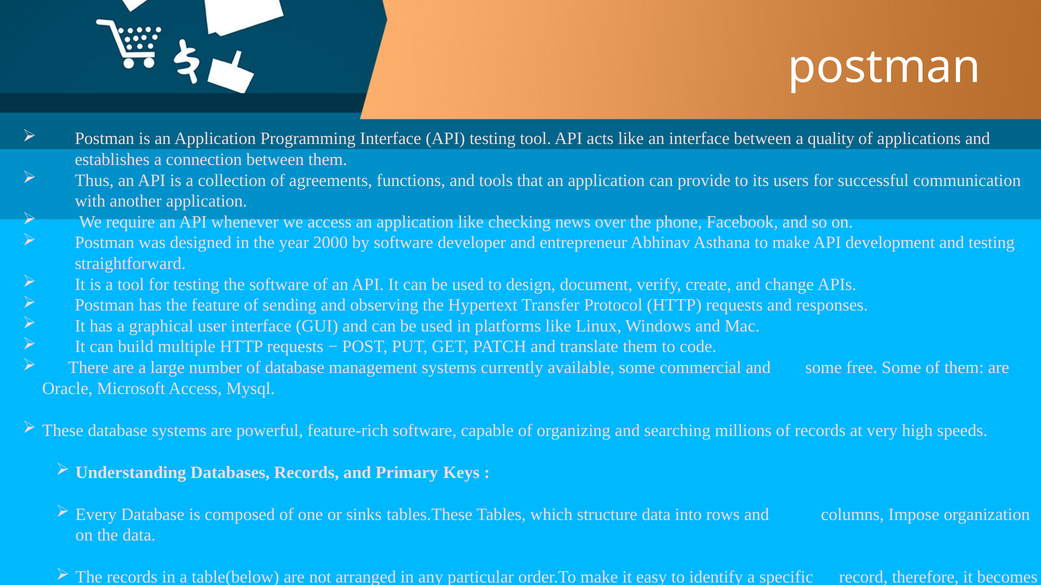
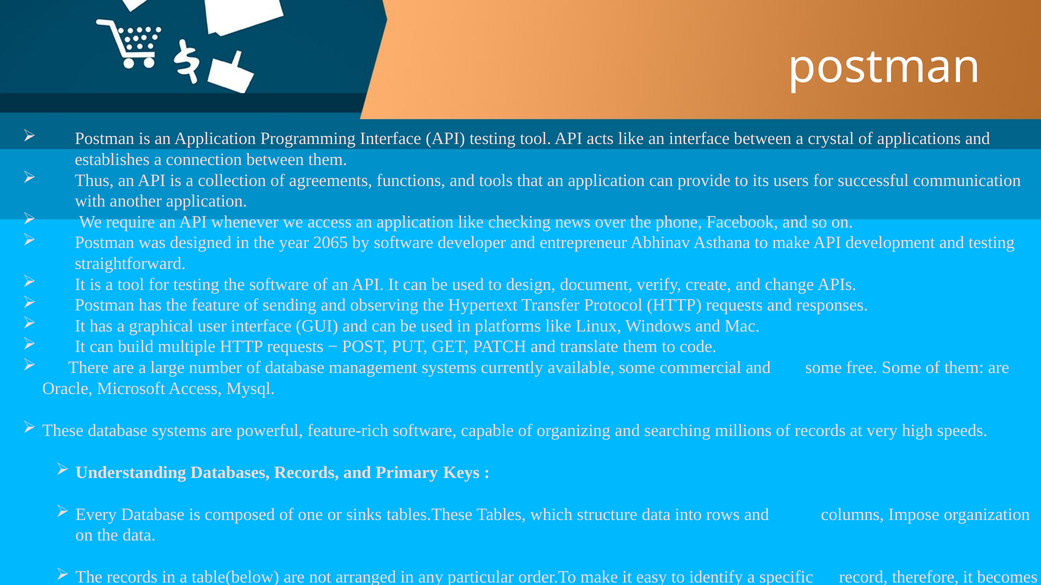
quality: quality -> crystal
2000: 2000 -> 2065
